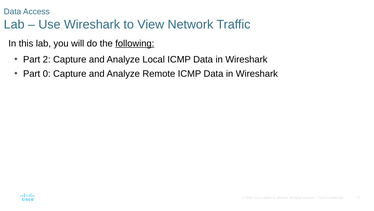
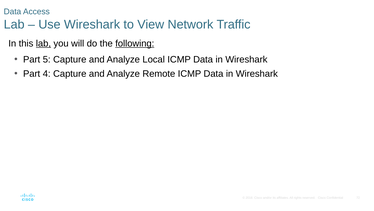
lab at (43, 43) underline: none -> present
2: 2 -> 5
0: 0 -> 4
